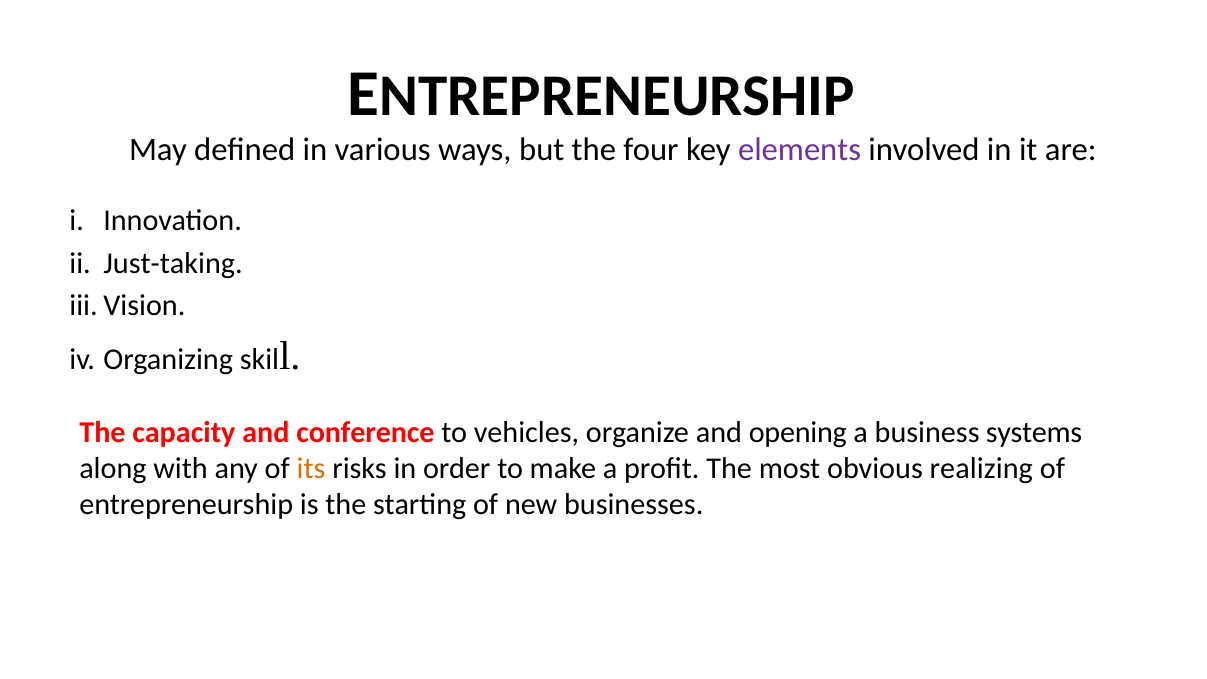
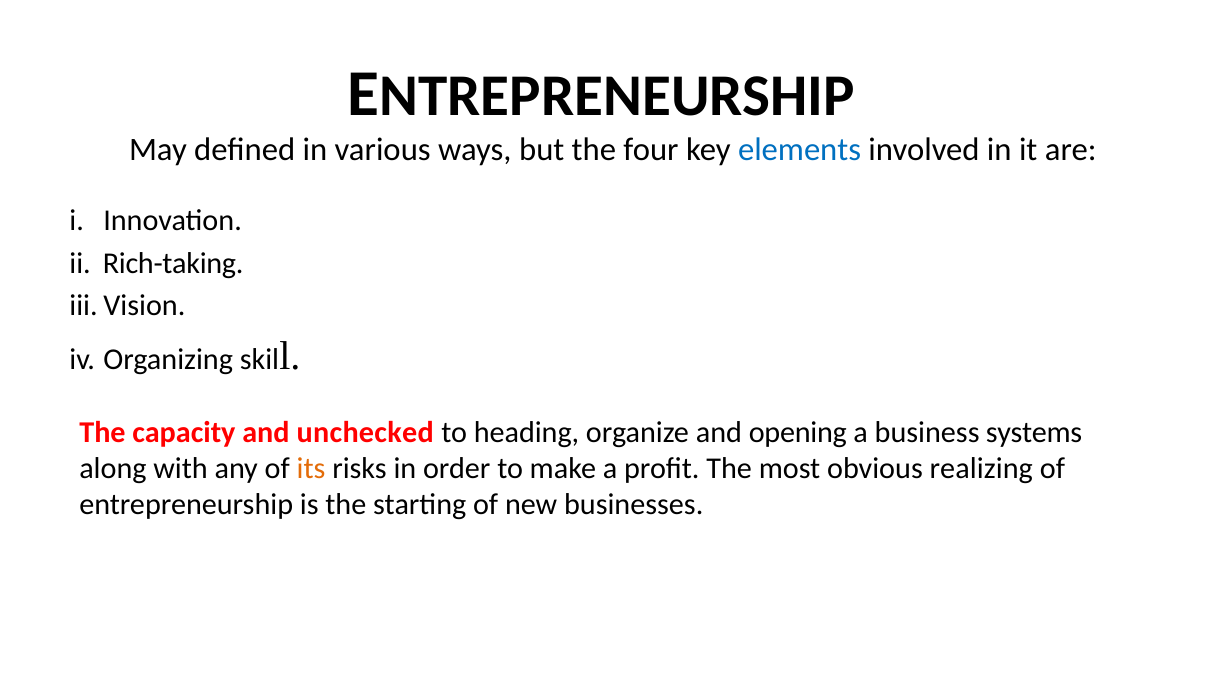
elements colour: purple -> blue
Just-taking: Just-taking -> Rich-taking
conference: conference -> unchecked
vehicles: vehicles -> heading
